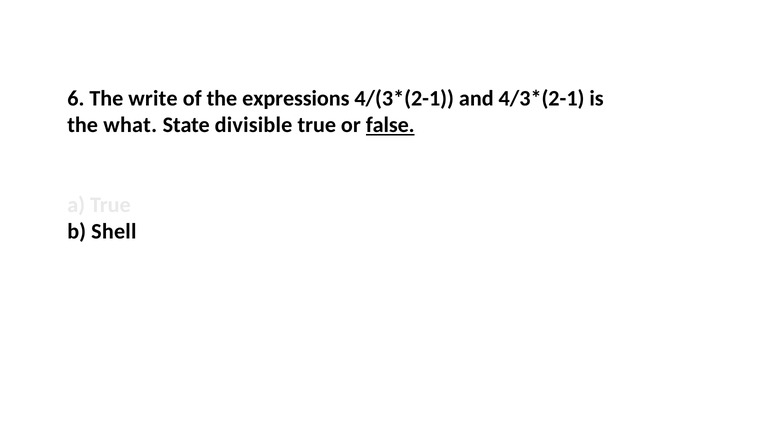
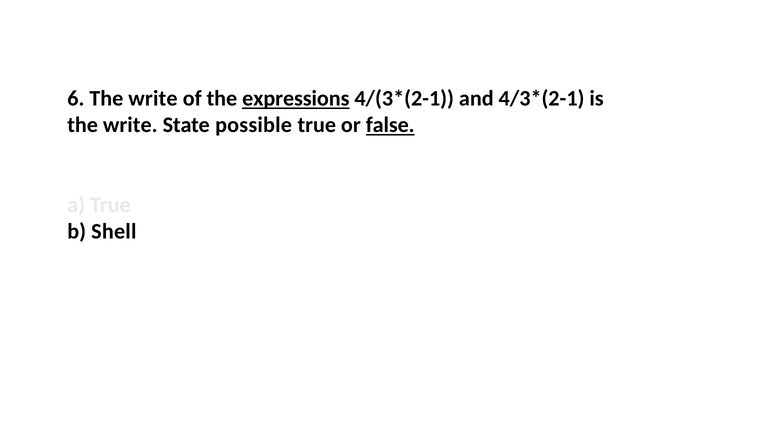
expressions underline: none -> present
what at (130, 125): what -> write
divisible: divisible -> possible
